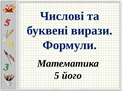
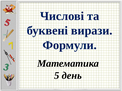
його: його -> день
